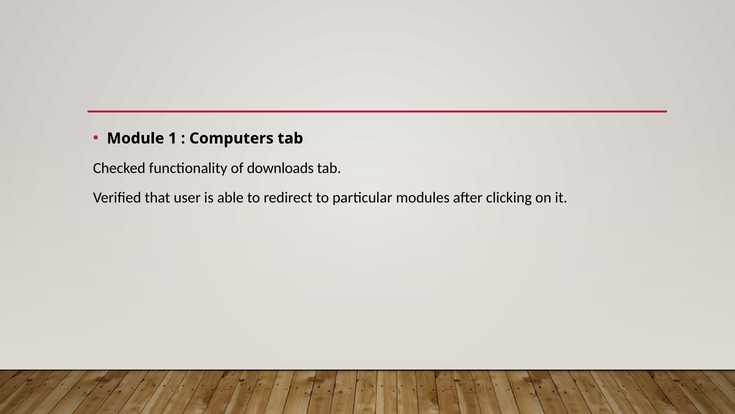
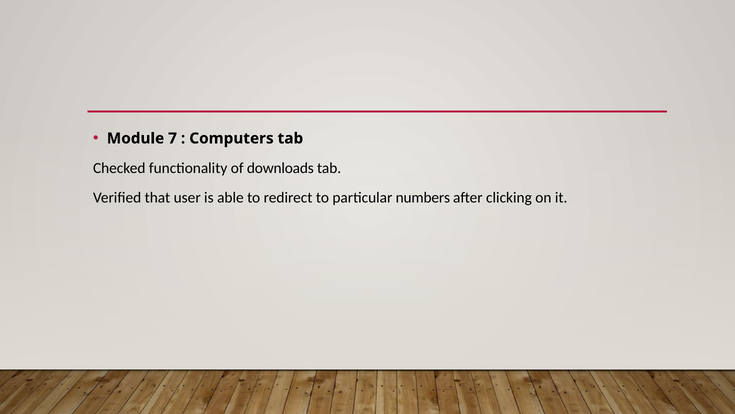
1: 1 -> 7
modules: modules -> numbers
